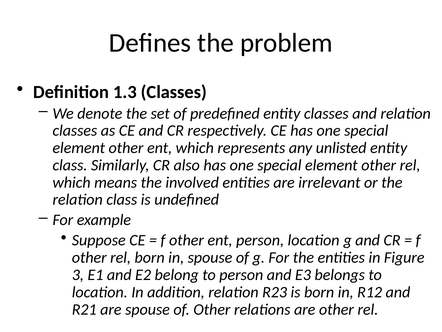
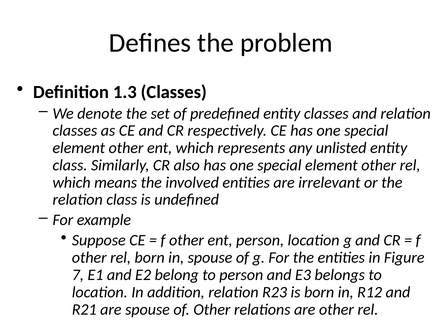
3: 3 -> 7
